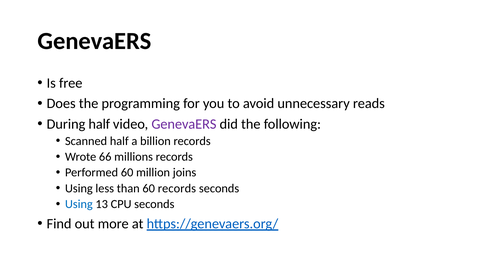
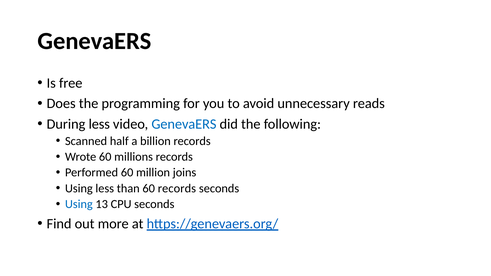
During half: half -> less
GenevaERS at (184, 124) colour: purple -> blue
Wrote 66: 66 -> 60
